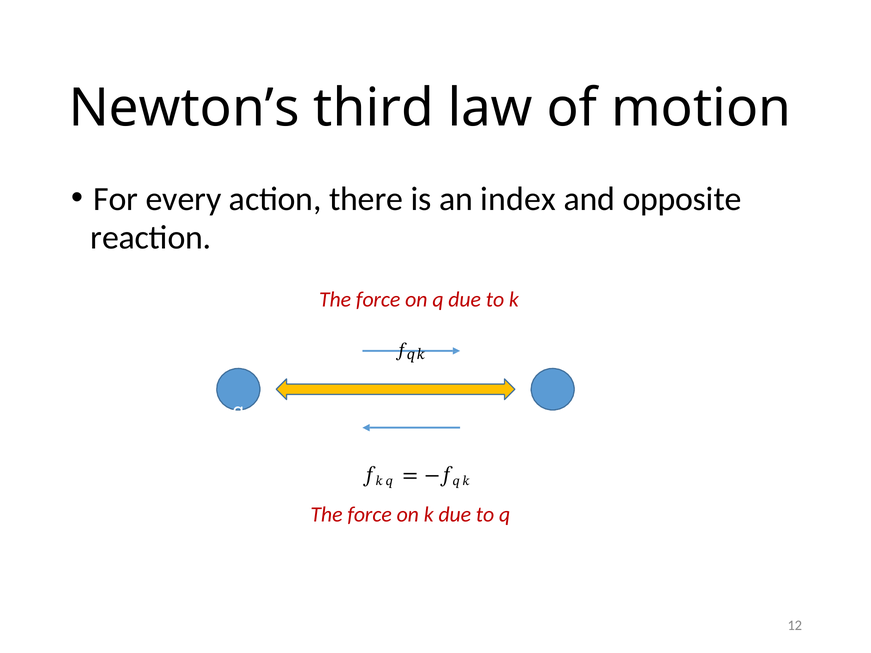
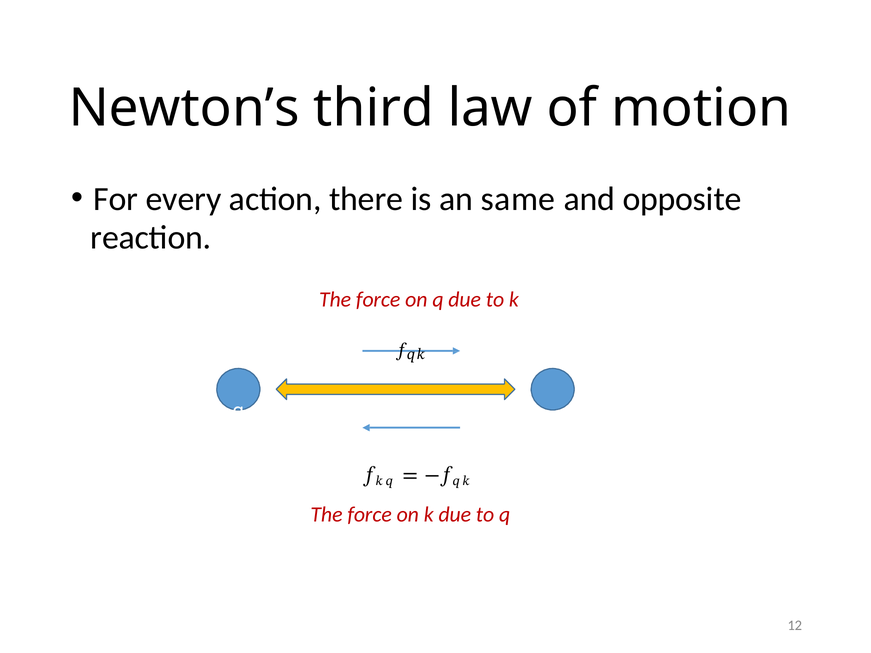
index: index -> same
